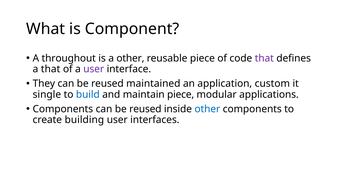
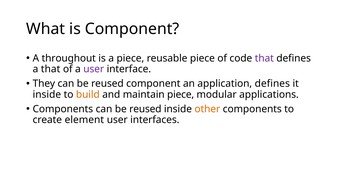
a other: other -> piece
reused maintained: maintained -> component
application custom: custom -> defines
single at (47, 94): single -> inside
build colour: blue -> orange
other at (207, 109) colour: blue -> orange
building: building -> element
